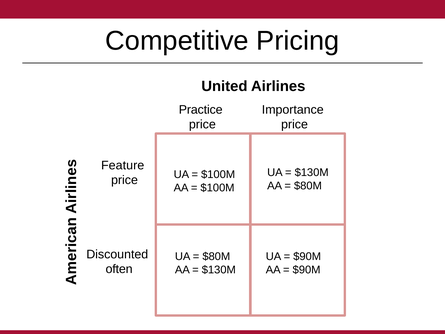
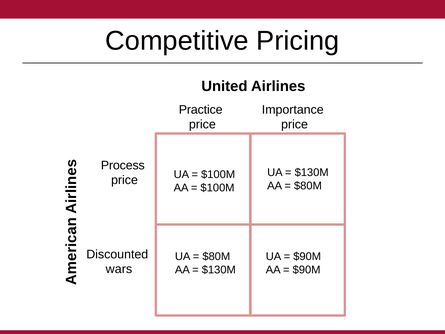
Feature: Feature -> Process
often: often -> wars
